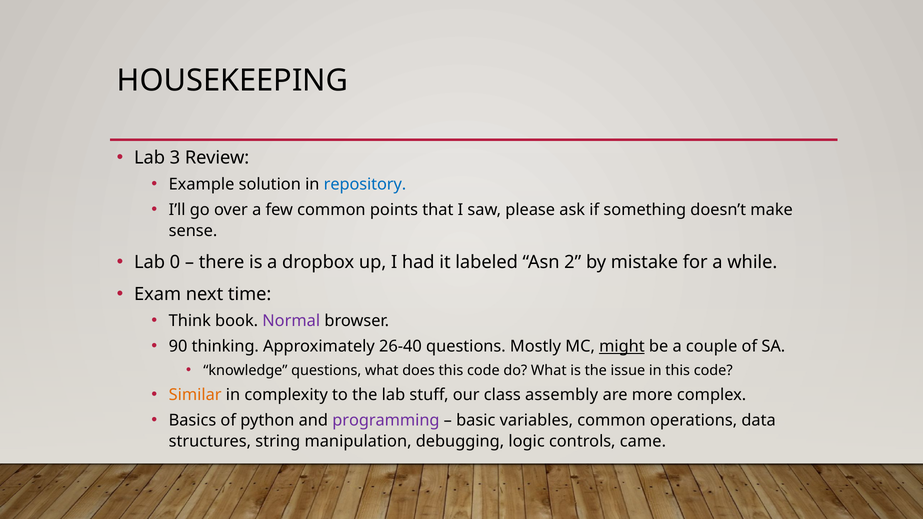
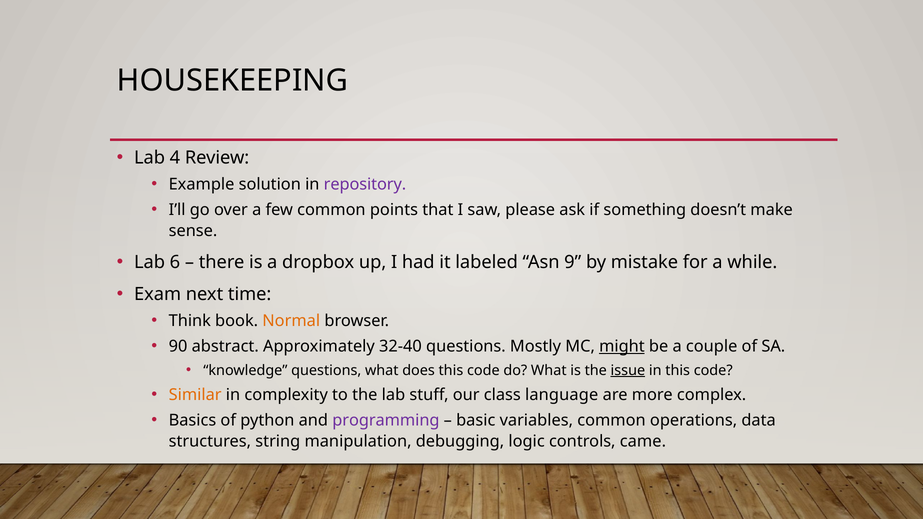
3: 3 -> 4
repository colour: blue -> purple
0: 0 -> 6
2: 2 -> 9
Normal colour: purple -> orange
thinking: thinking -> abstract
26-40: 26-40 -> 32-40
issue underline: none -> present
assembly: assembly -> language
